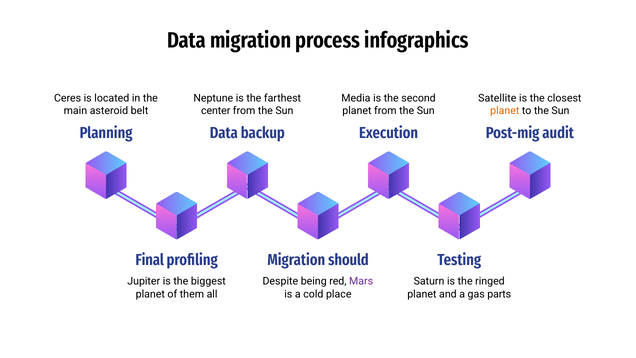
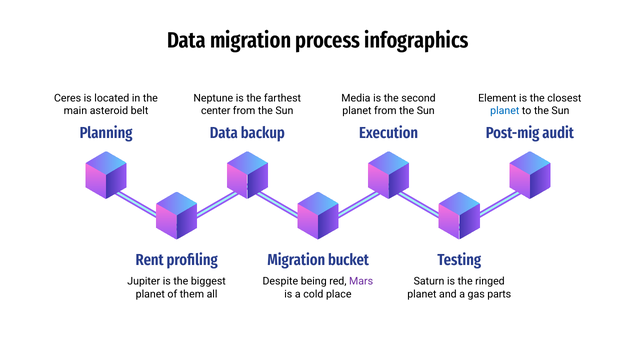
Satellite: Satellite -> Element
planet at (505, 111) colour: orange -> blue
Final: Final -> Rent
should: should -> bucket
